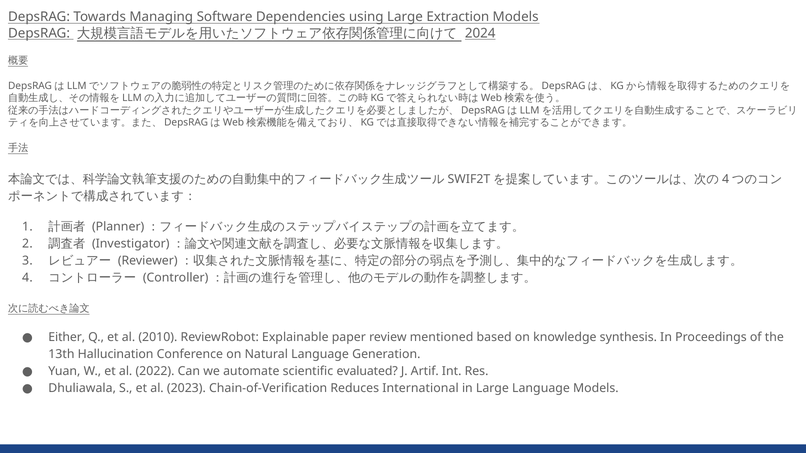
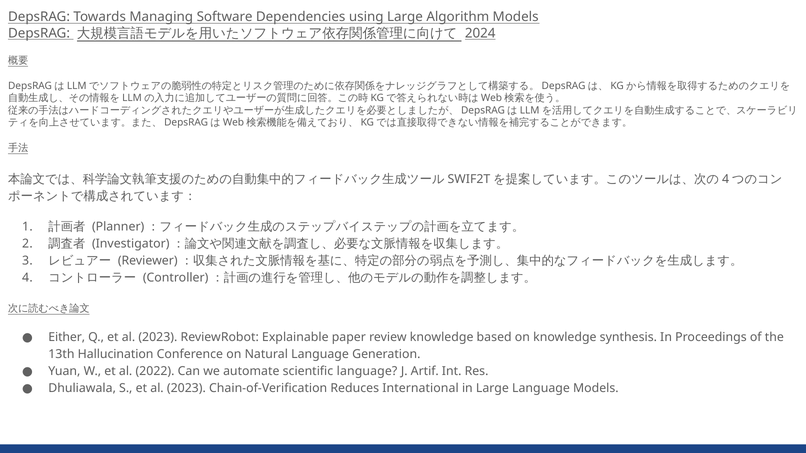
Extraction: Extraction -> Algorithm
Q et al 2010: 2010 -> 2023
review mentioned: mentioned -> knowledge
scientific evaluated: evaluated -> language
